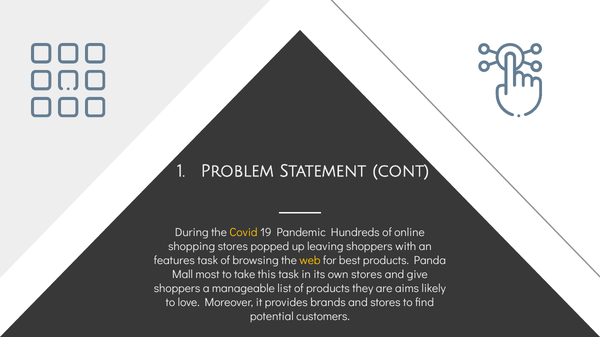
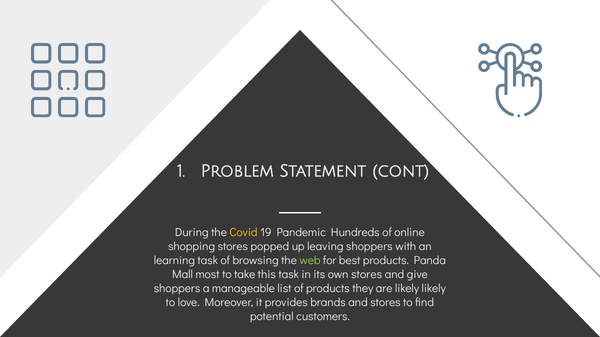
features: features -> learning
web colour: yellow -> light green
are aims: aims -> likely
